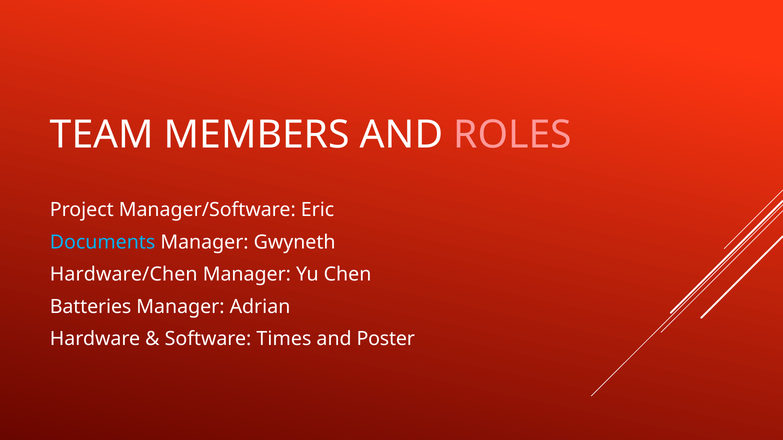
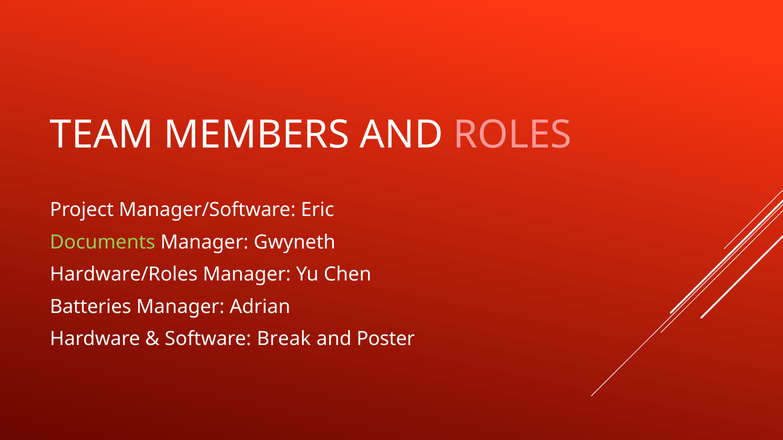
Documents colour: light blue -> light green
Hardware/Chen: Hardware/Chen -> Hardware/Roles
Times: Times -> Break
